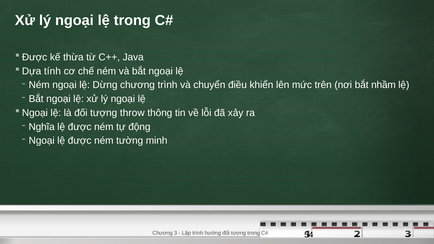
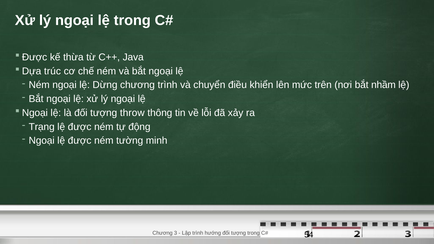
tính: tính -> trúc
Nghĩa: Nghĩa -> Trạng
